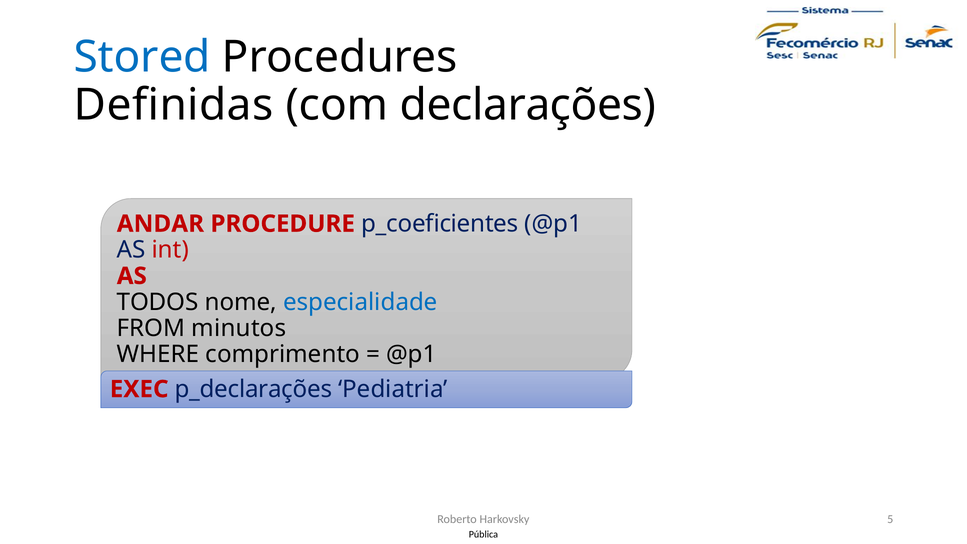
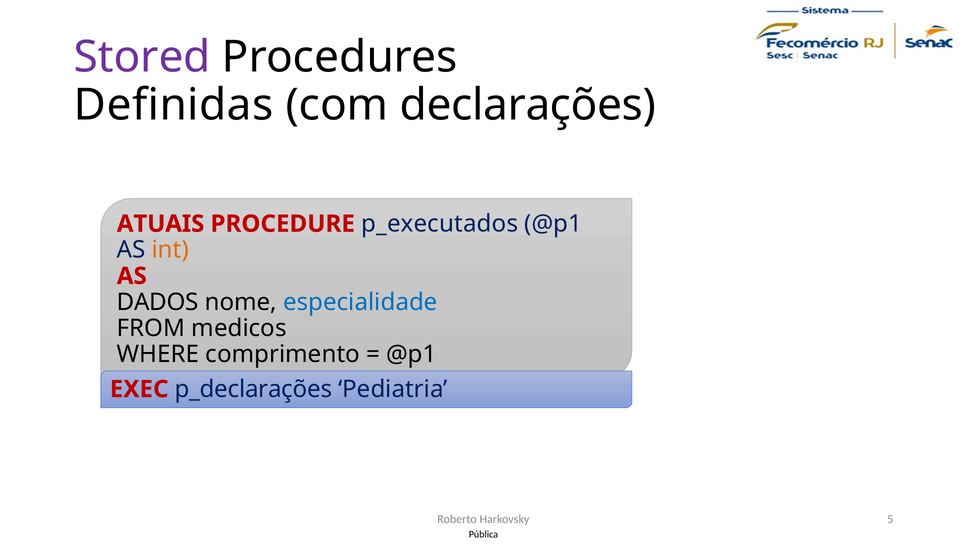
Stored colour: blue -> purple
ANDAR: ANDAR -> ATUAIS
p_coeficientes: p_coeficientes -> p_executados
int colour: red -> orange
TODOS: TODOS -> DADOS
minutos: minutos -> medicos
